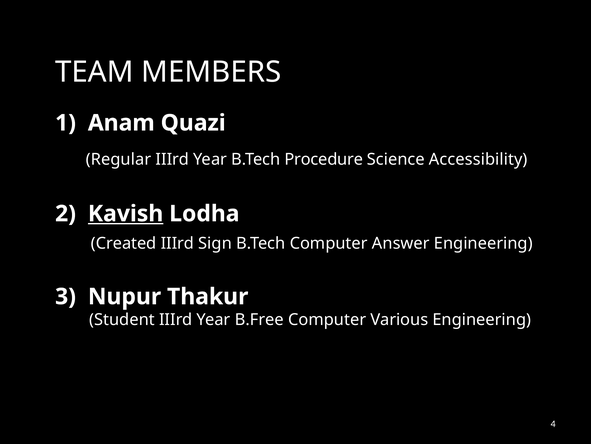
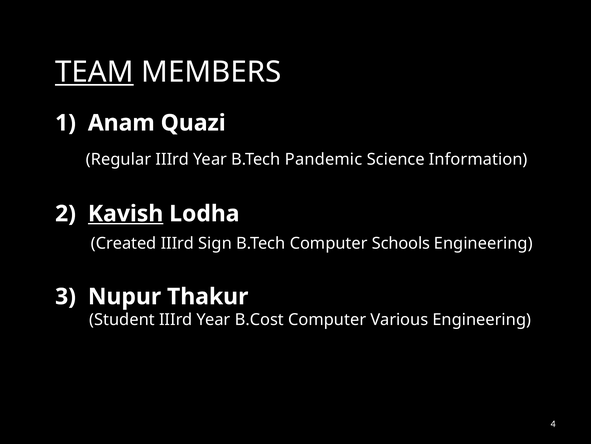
TEAM underline: none -> present
Procedure: Procedure -> Pandemic
Accessibility: Accessibility -> Information
Answer: Answer -> Schools
B.Free: B.Free -> B.Cost
